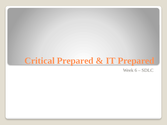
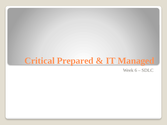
IT Prepared: Prepared -> Managed
